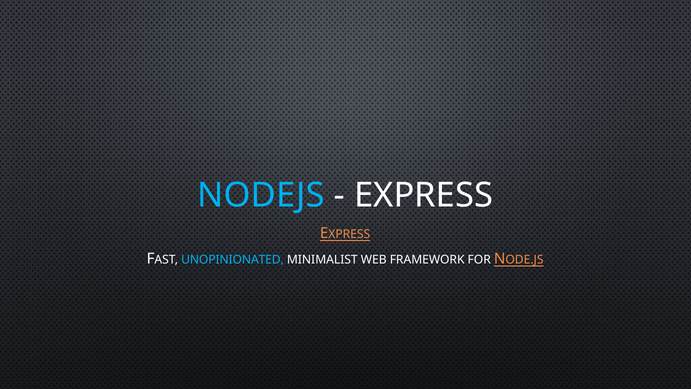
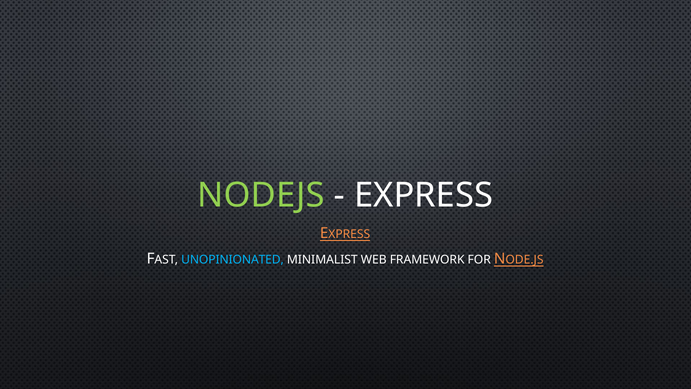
NODEJS colour: light blue -> light green
